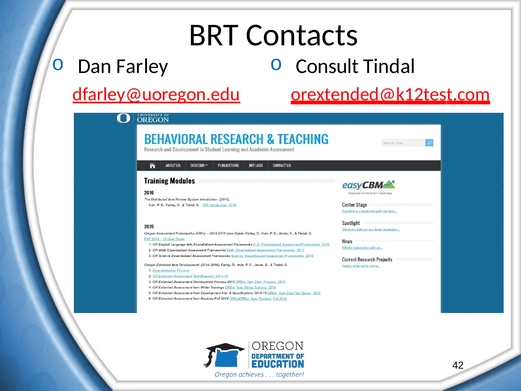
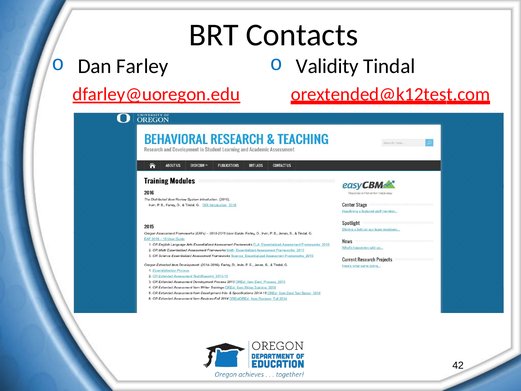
Consult: Consult -> Validity
